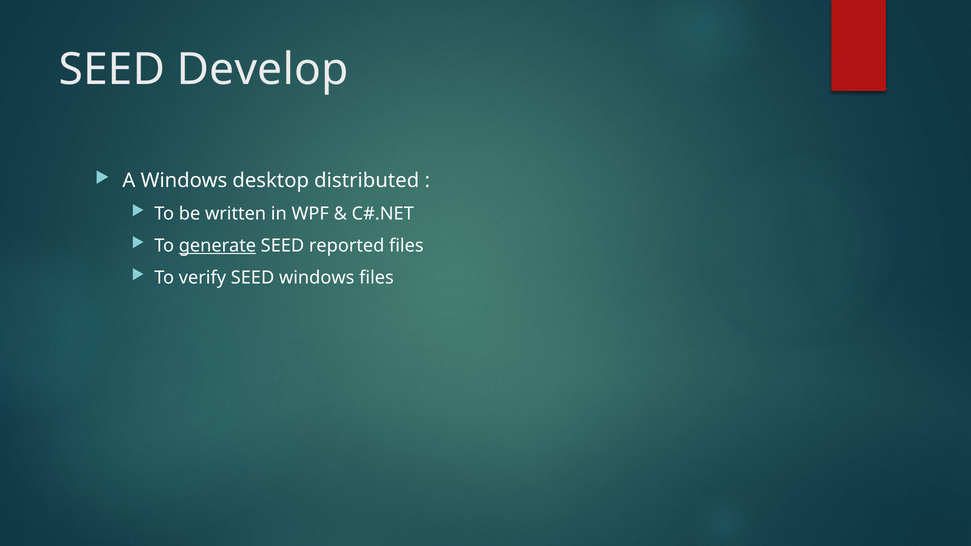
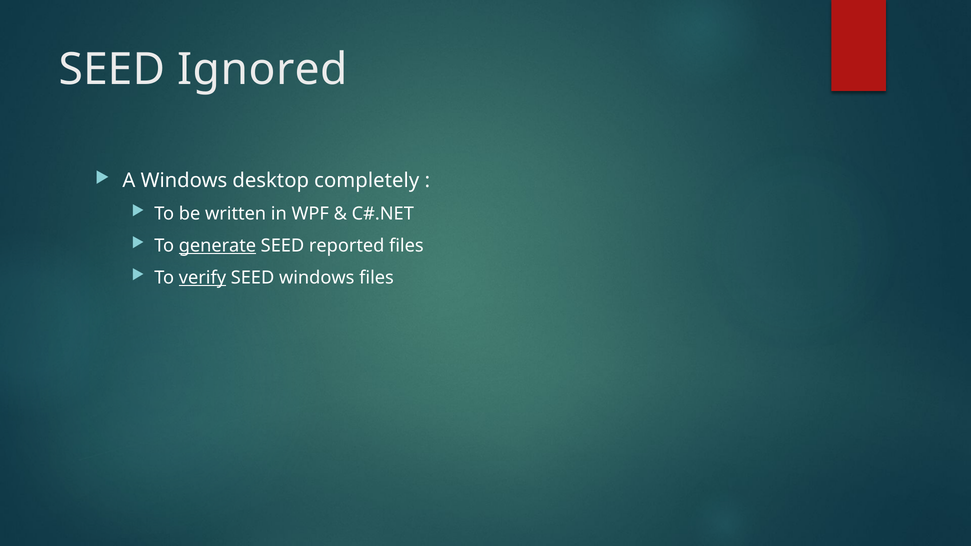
Develop: Develop -> Ignored
distributed: distributed -> completely
verify underline: none -> present
